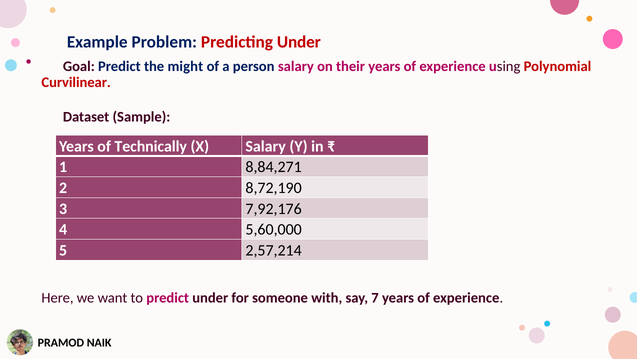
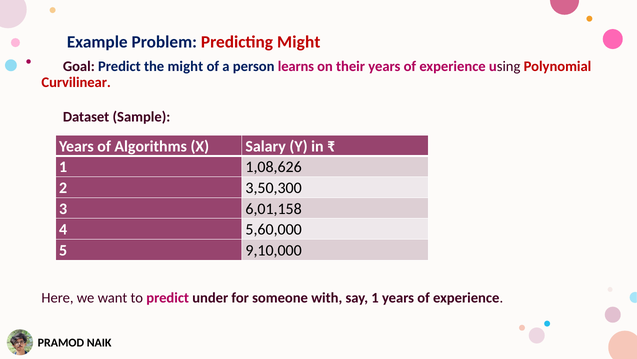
Predicting Under: Under -> Might
person salary: salary -> learns
Technically: Technically -> Algorithms
8,84,271: 8,84,271 -> 1,08,626
8,72,190: 8,72,190 -> 3,50,300
7,92,176: 7,92,176 -> 6,01,158
2,57,214: 2,57,214 -> 9,10,000
say 7: 7 -> 1
